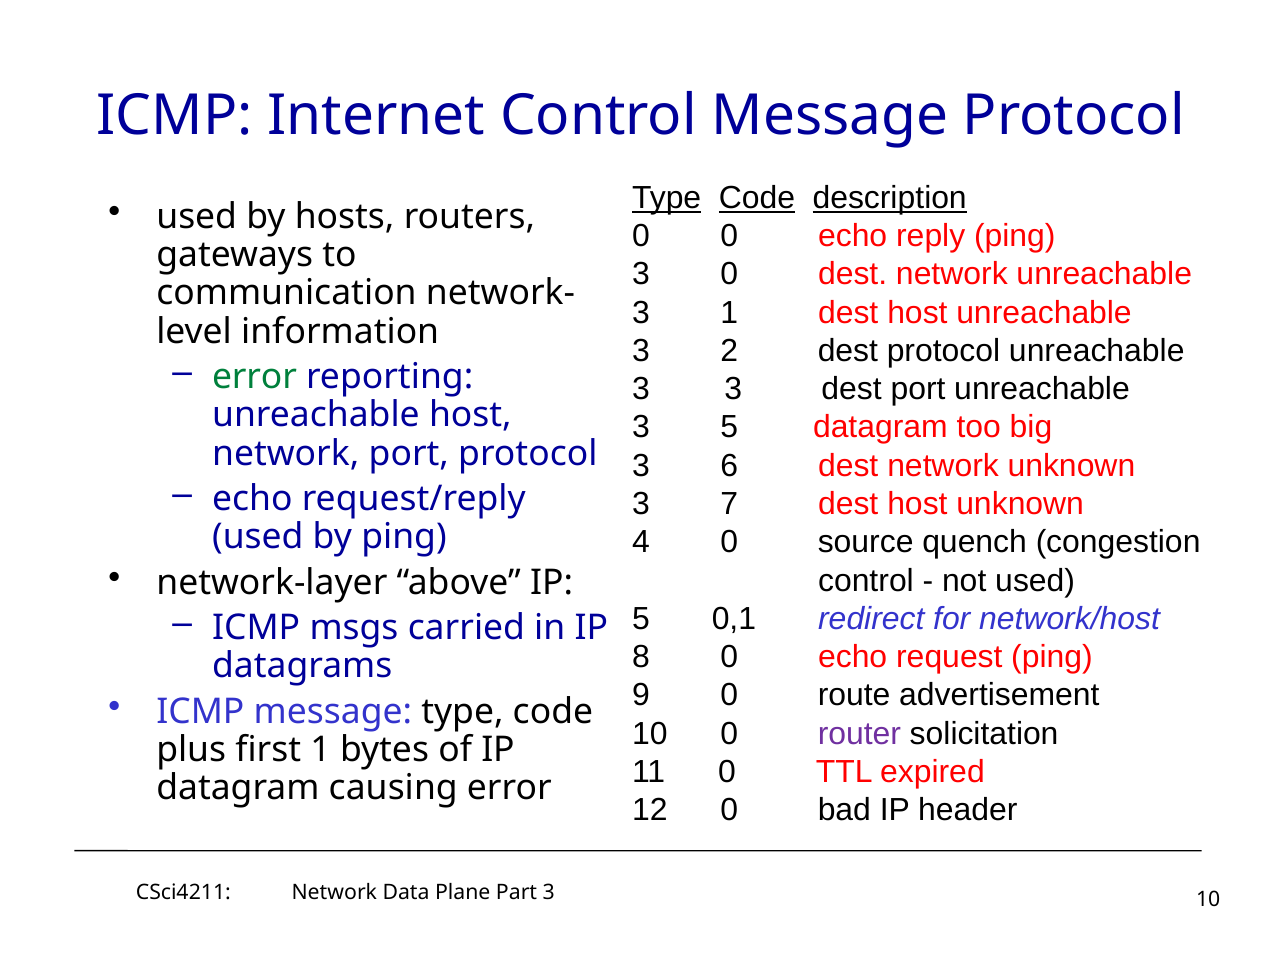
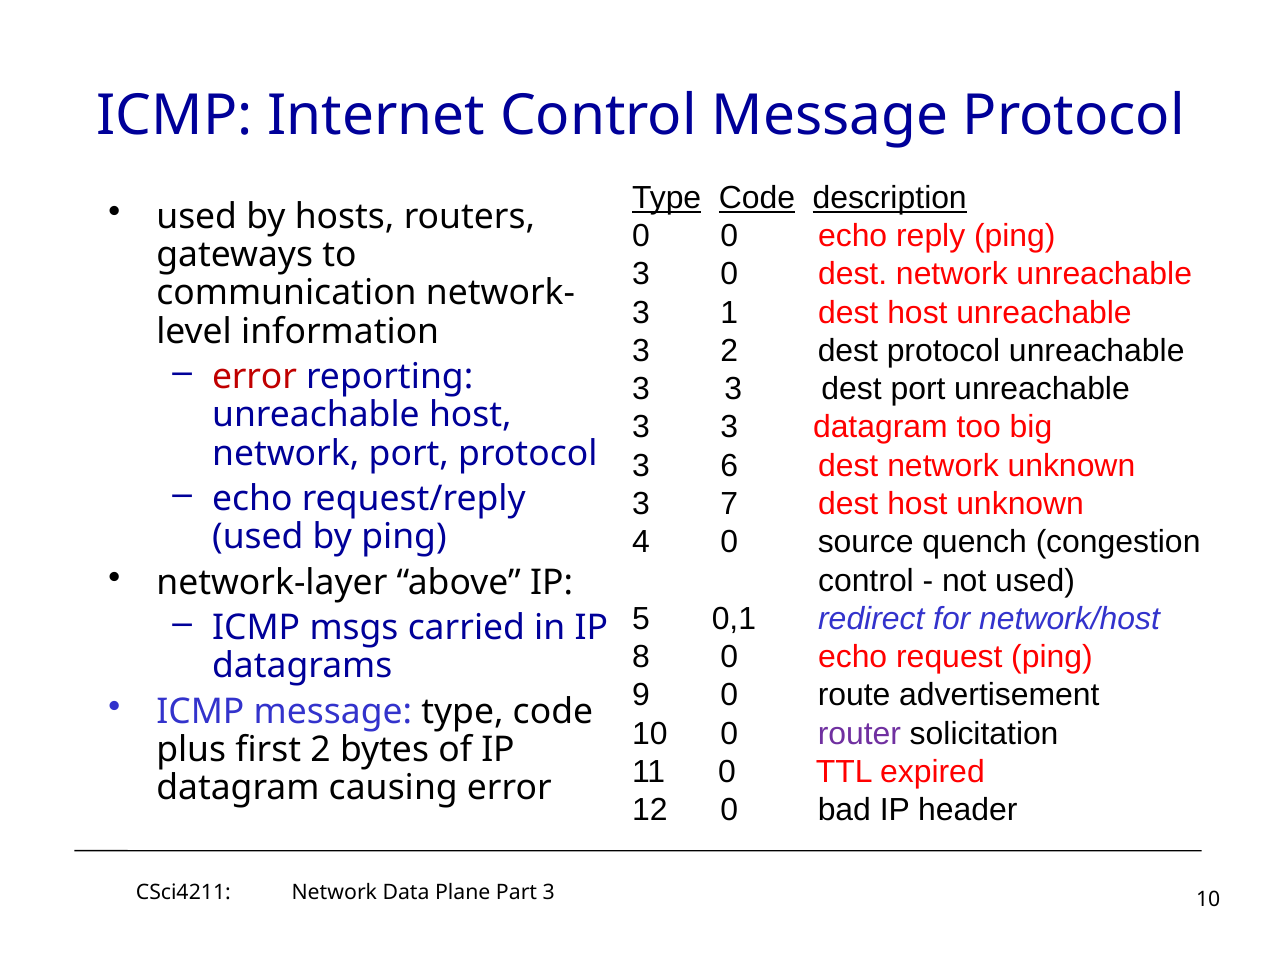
error at (255, 377) colour: green -> red
5 at (729, 427): 5 -> 3
first 1: 1 -> 2
